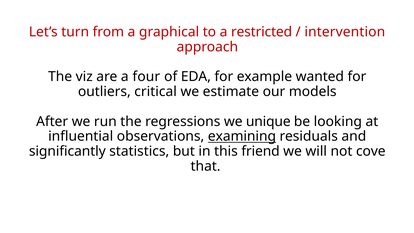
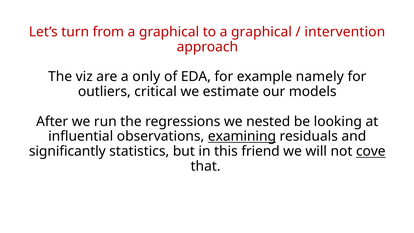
to a restricted: restricted -> graphical
four: four -> only
wanted: wanted -> namely
unique: unique -> nested
cove underline: none -> present
